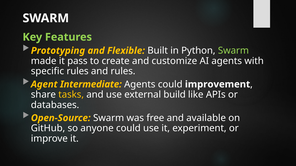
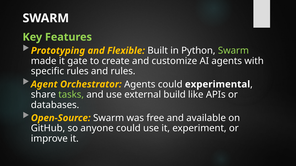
pass: pass -> gate
Intermediate: Intermediate -> Orchestrator
improvement: improvement -> experimental
tasks colour: yellow -> light green
